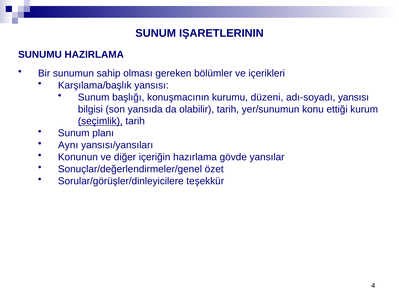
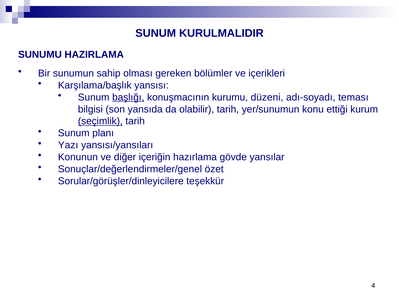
IŞARETLERININ: IŞARETLERININ -> KURULMALIDIR
başlığı underline: none -> present
adı-soyadı yansısı: yansısı -> teması
Aynı: Aynı -> Yazı
